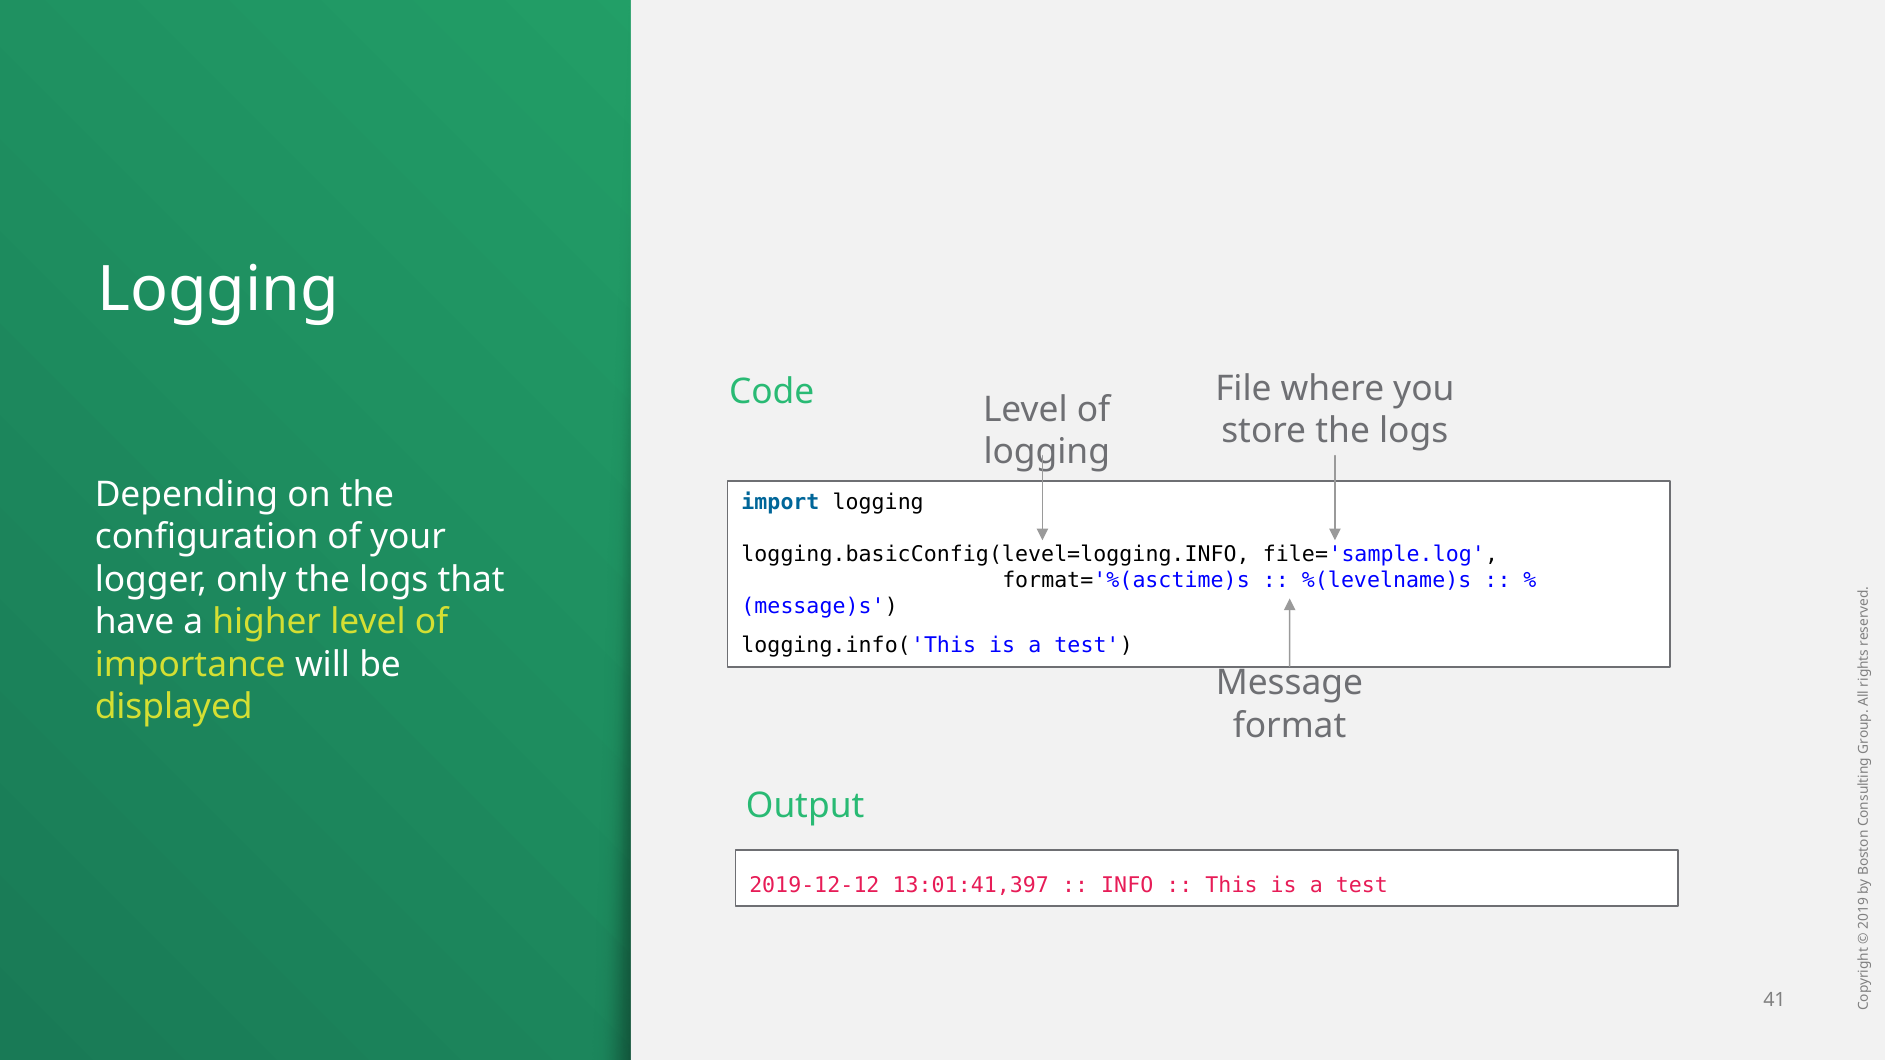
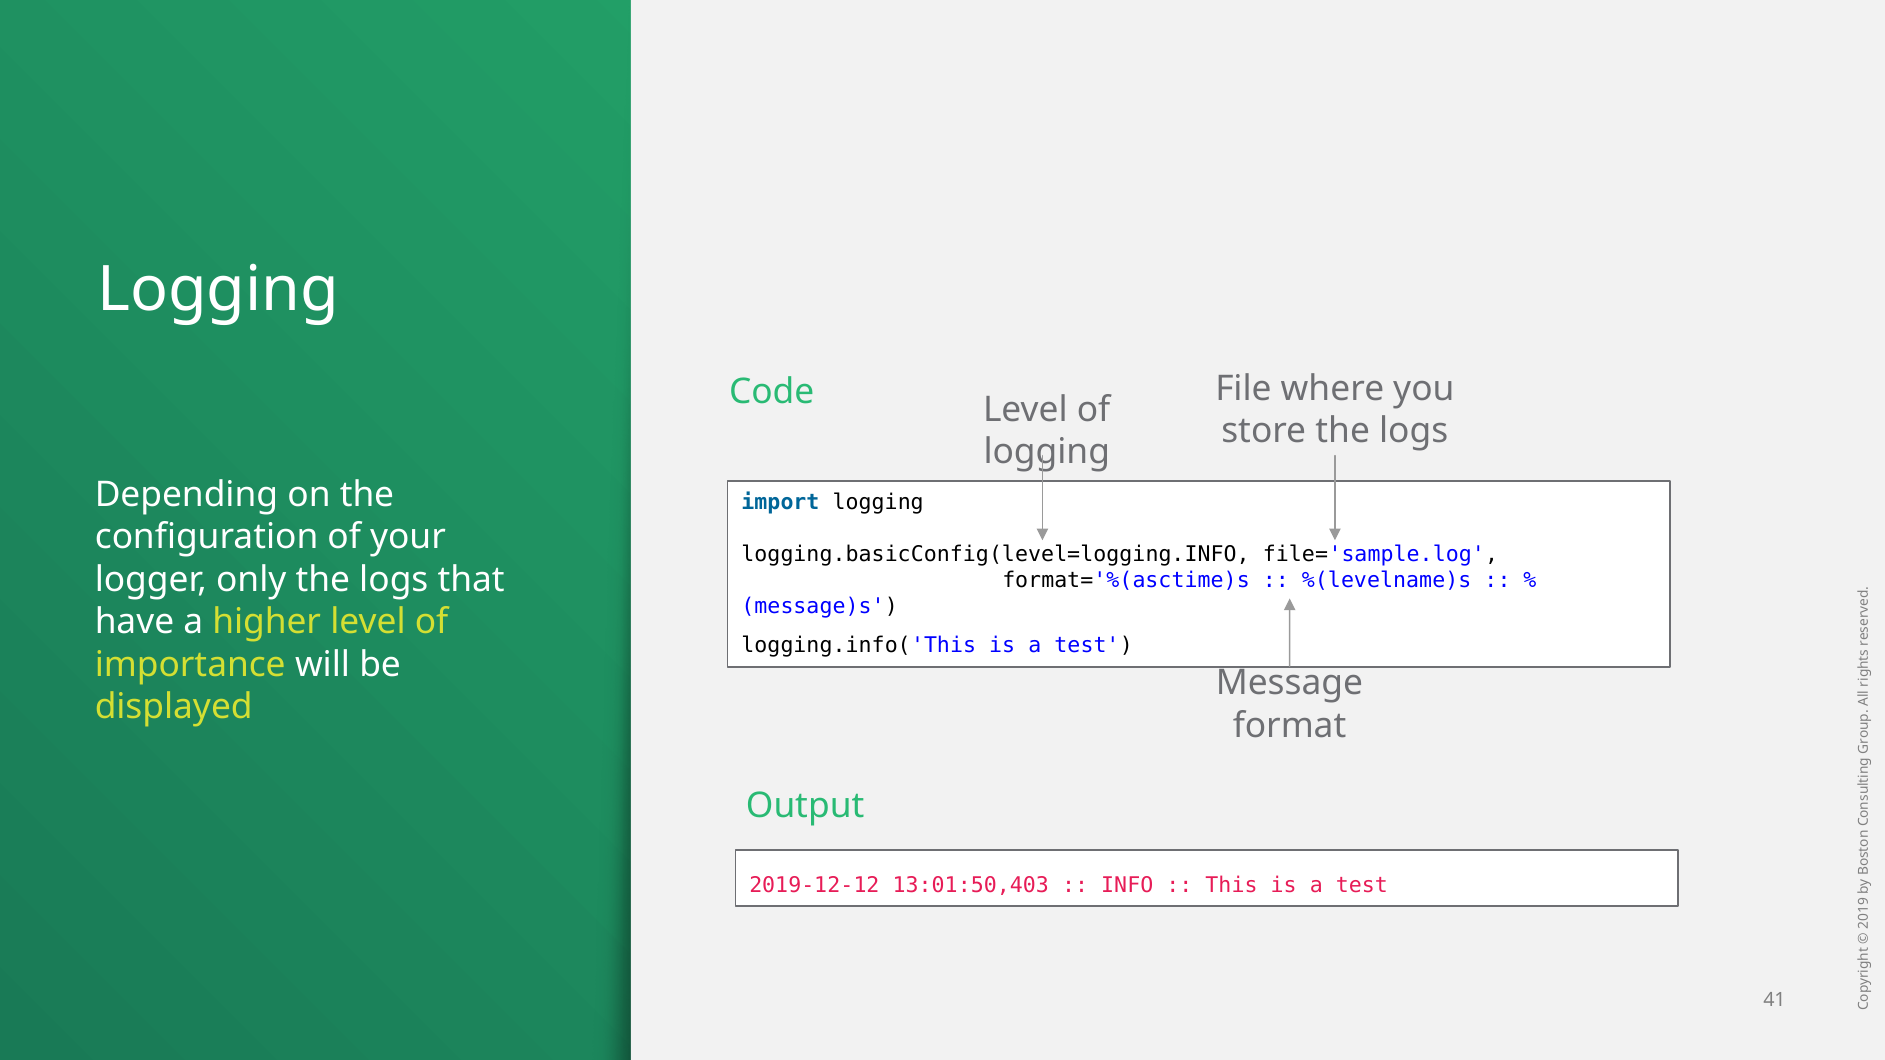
13:01:41,397: 13:01:41,397 -> 13:01:50,403
